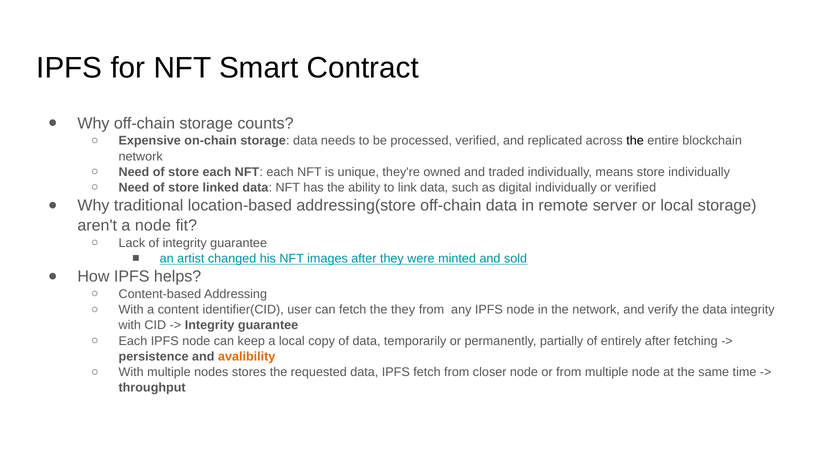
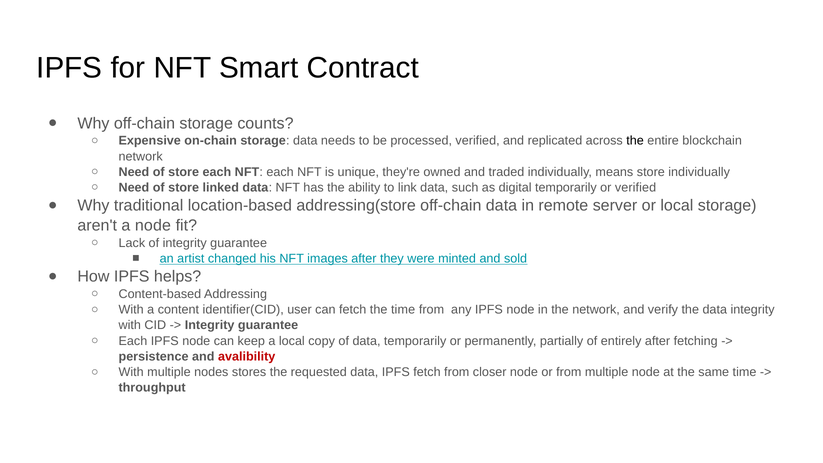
digital individually: individually -> temporarily
the they: they -> time
avalibility colour: orange -> red
